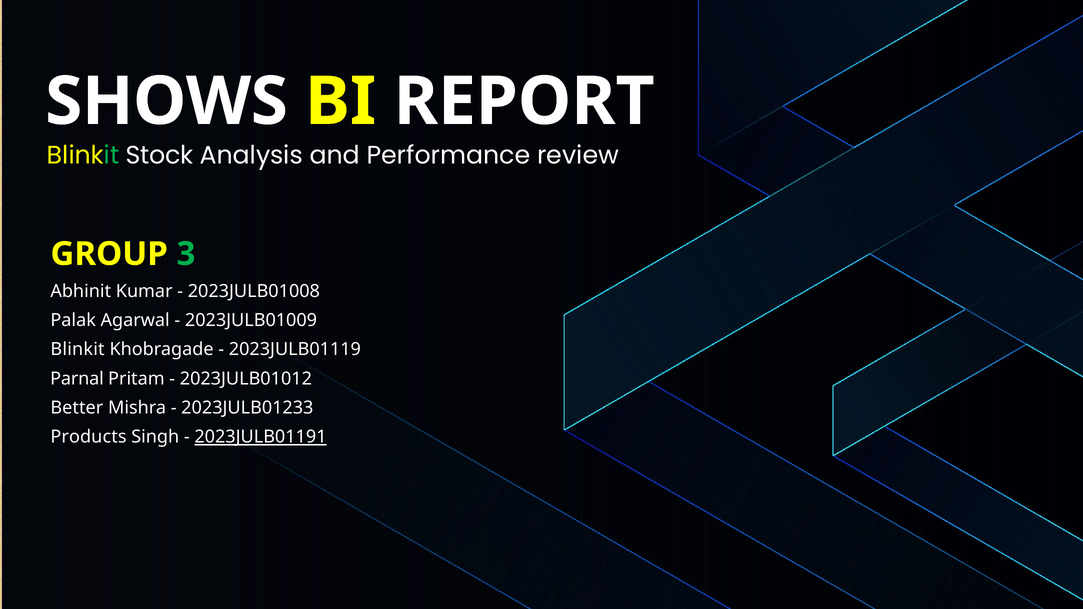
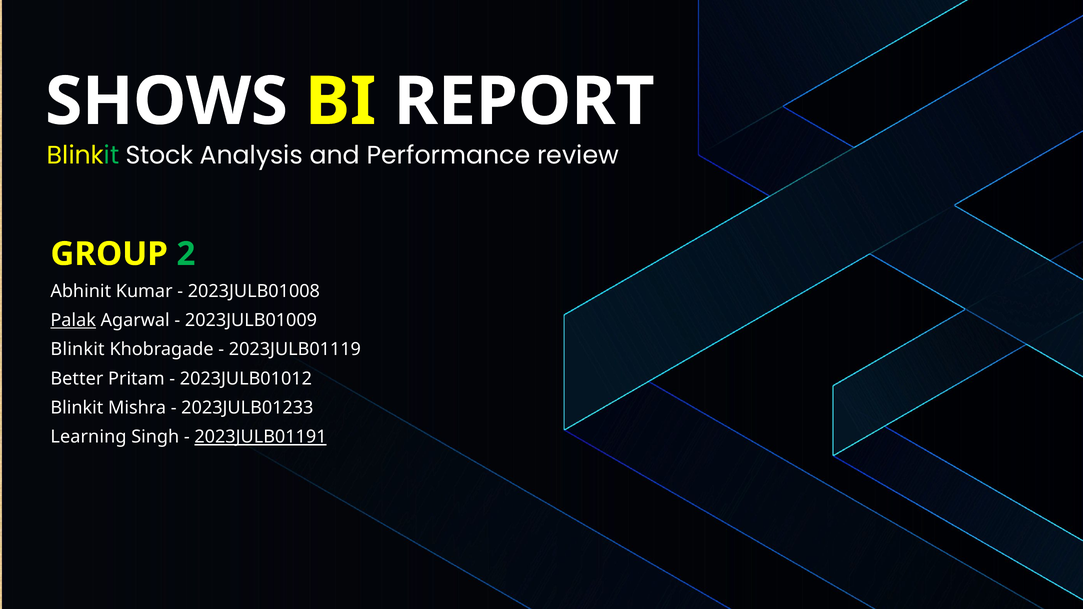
3: 3 -> 2
Palak underline: none -> present
Parnal: Parnal -> Better
Better at (77, 408): Better -> Blinkit
Products: Products -> Learning
